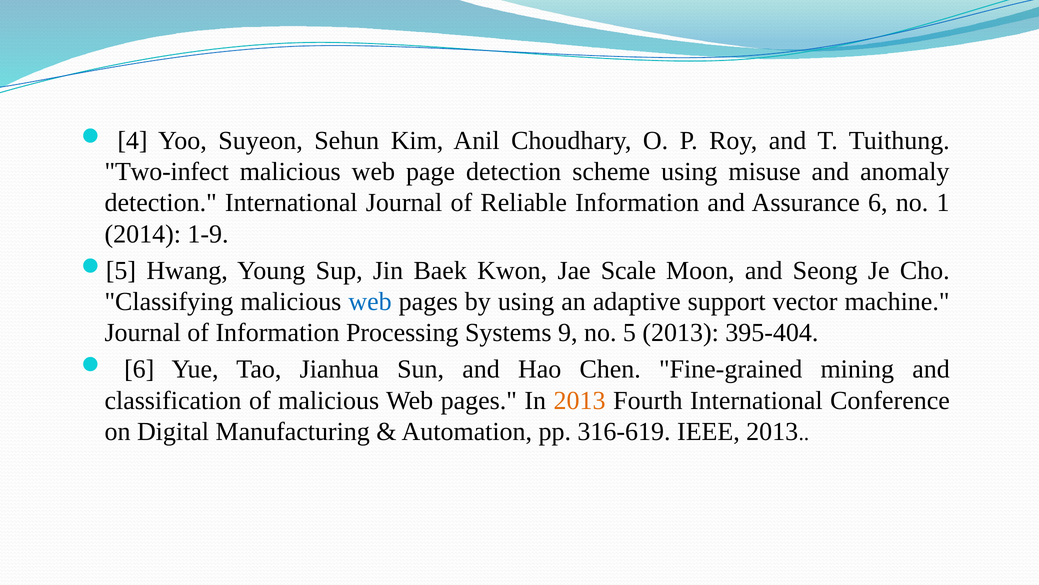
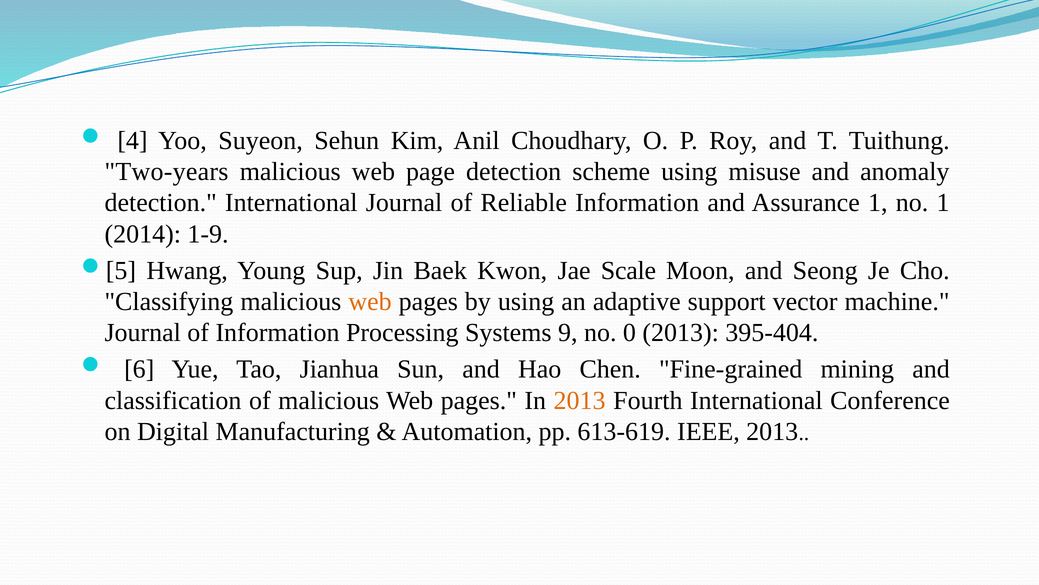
Two-infect: Two-infect -> Two-years
Assurance 6: 6 -> 1
web at (370, 301) colour: blue -> orange
5: 5 -> 0
316-619: 316-619 -> 613-619
